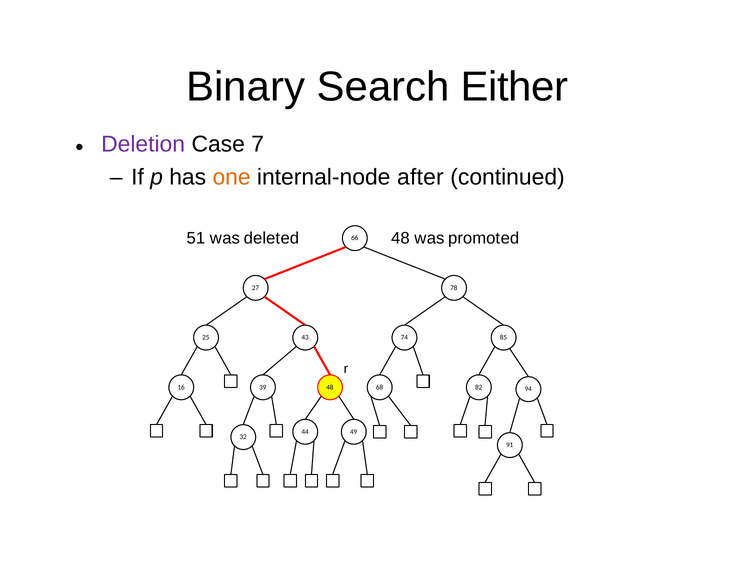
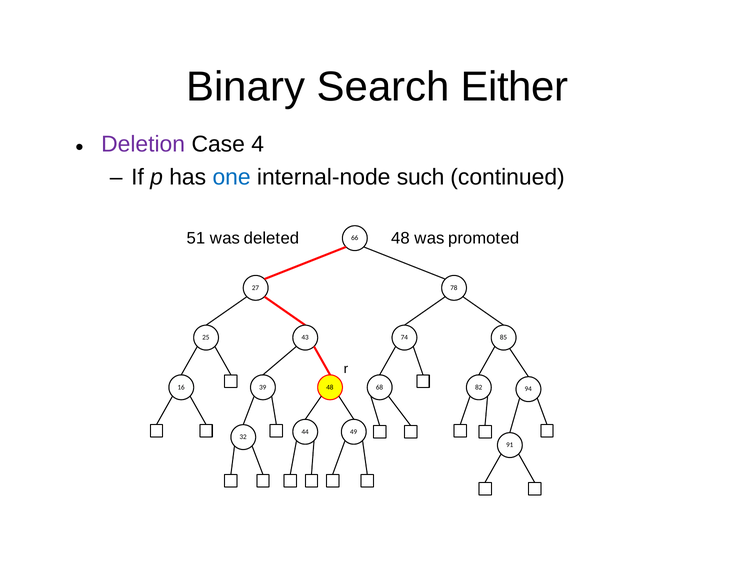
7: 7 -> 4
one colour: orange -> blue
after: after -> such
